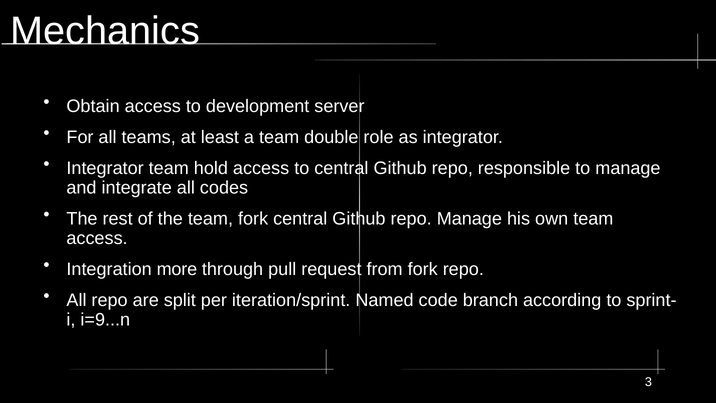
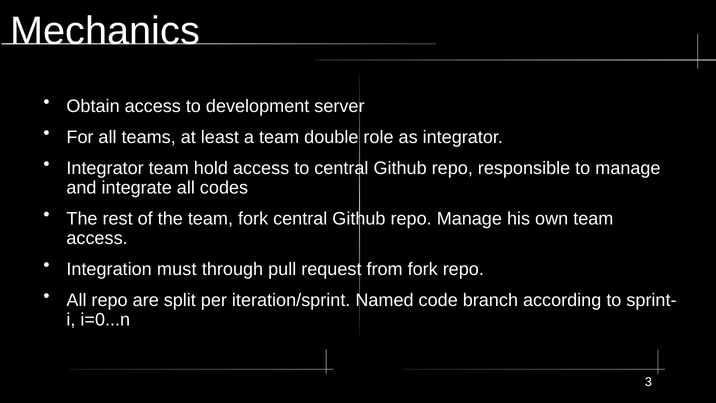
more: more -> must
i=9...n: i=9...n -> i=0...n
